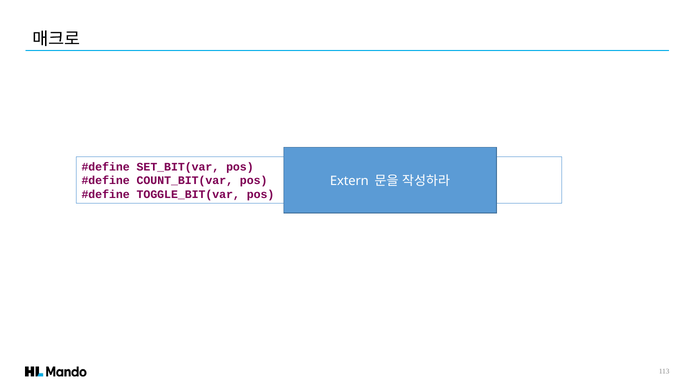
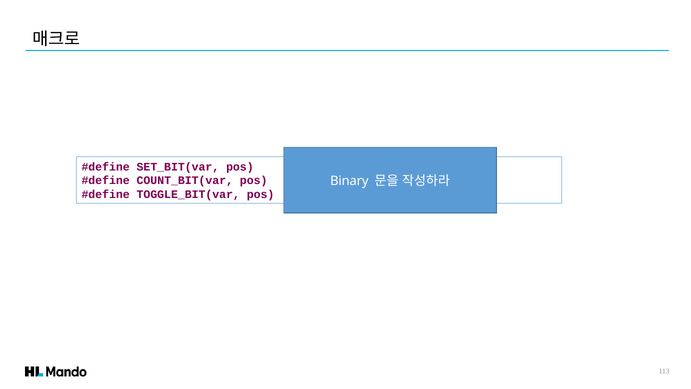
Extern: Extern -> Binary
